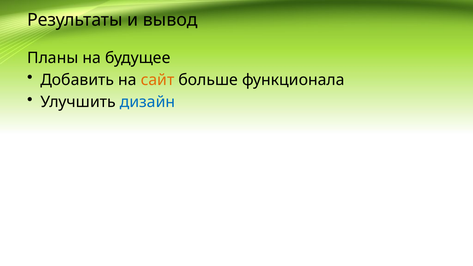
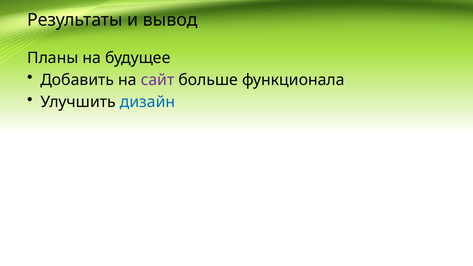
сайт colour: orange -> purple
